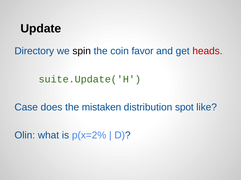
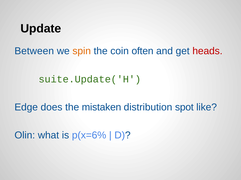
Directory: Directory -> Between
spin colour: black -> orange
favor: favor -> often
Case: Case -> Edge
p(x=2%: p(x=2% -> p(x=6%
